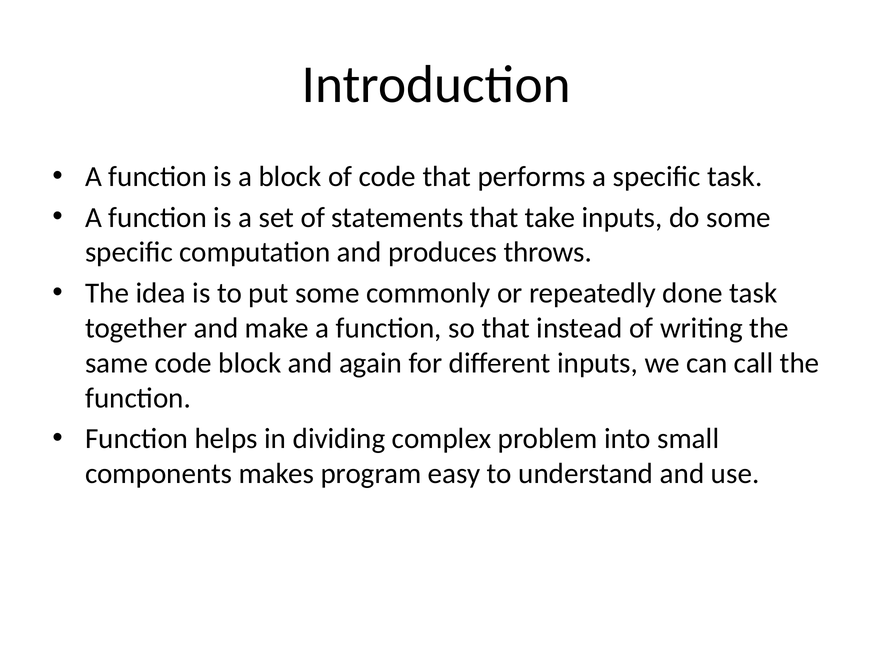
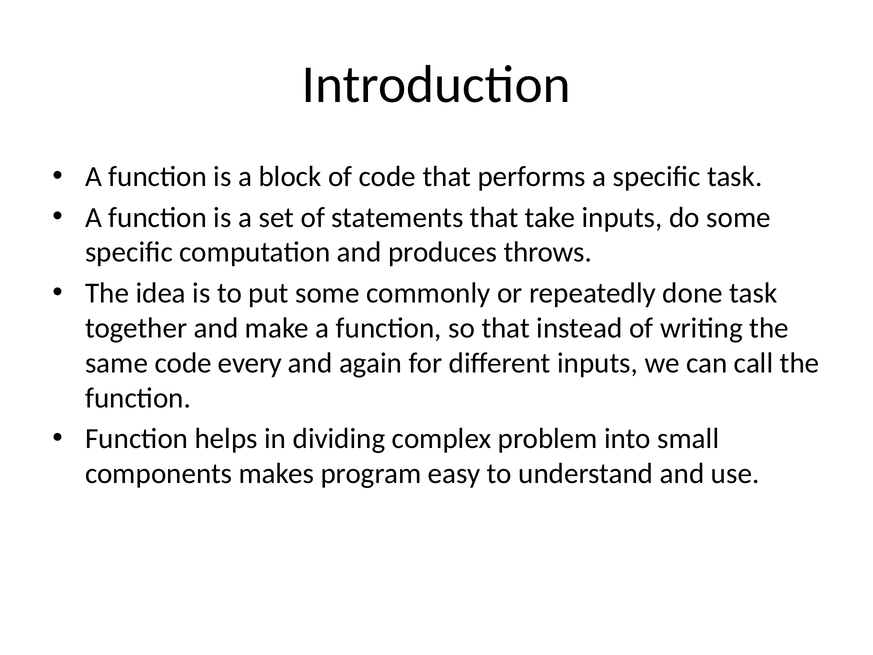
code block: block -> every
